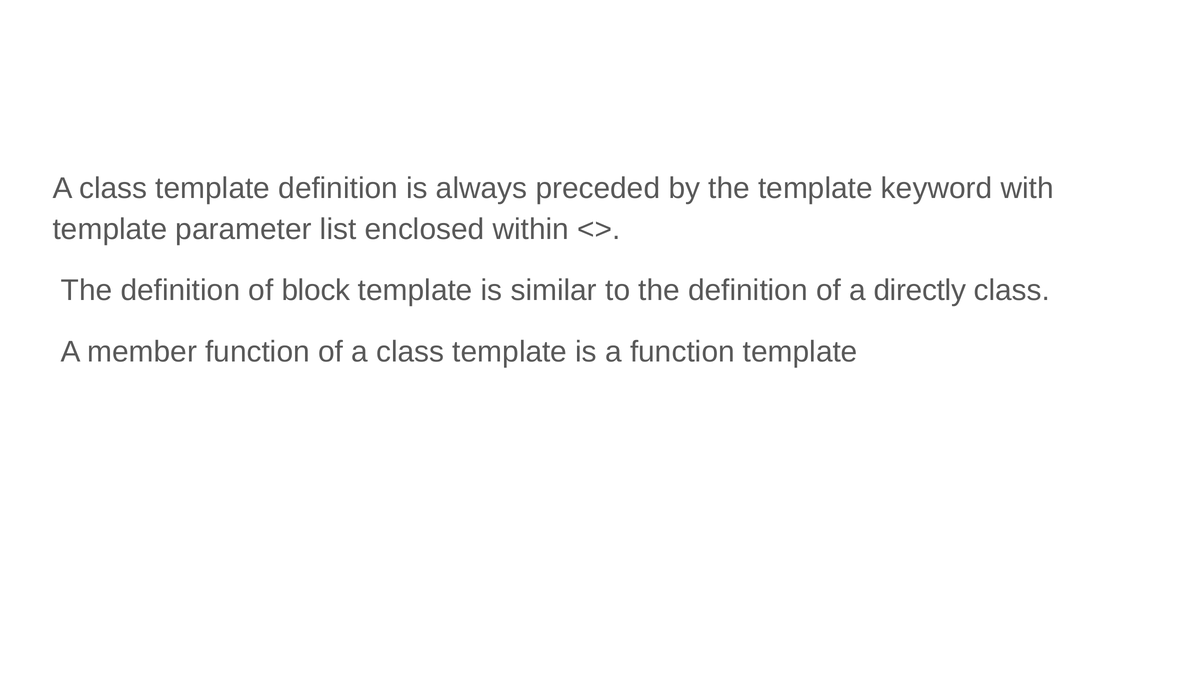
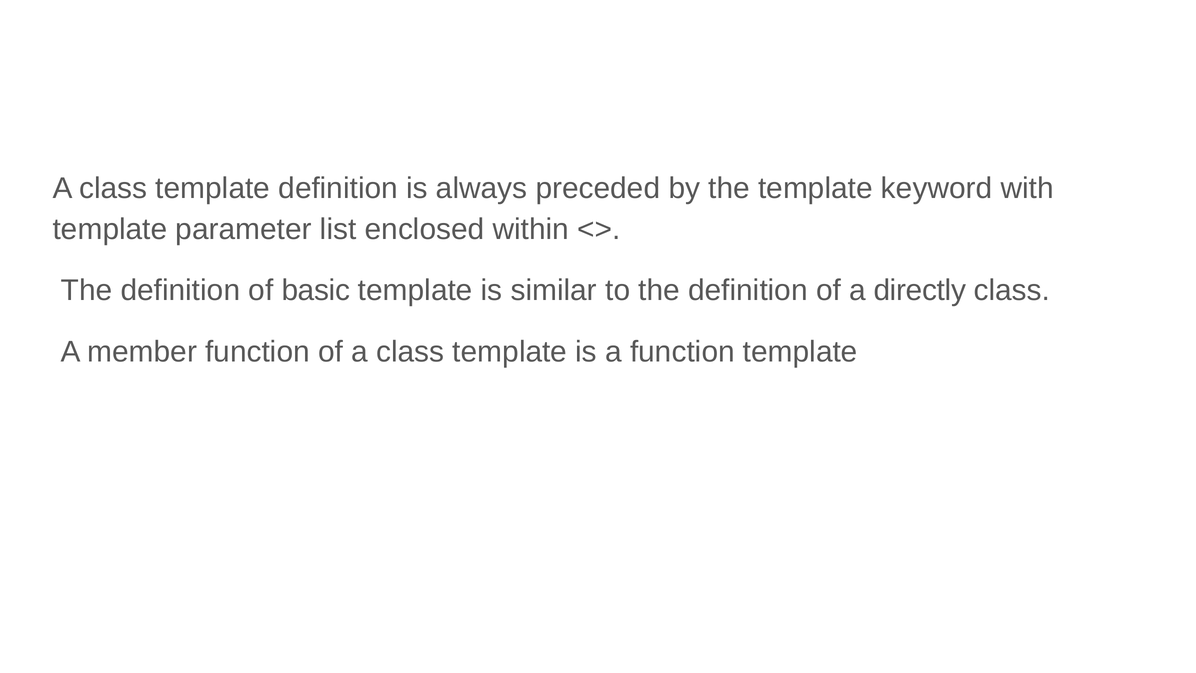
block: block -> basic
